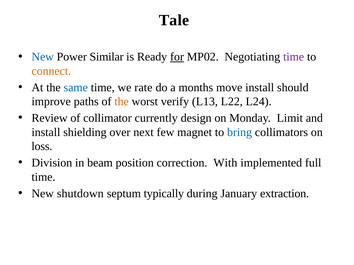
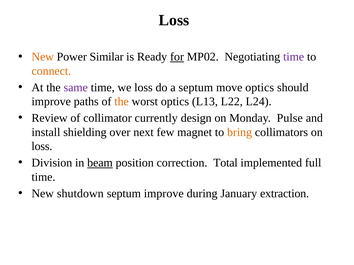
Tale at (174, 20): Tale -> Loss
New at (43, 57) colour: blue -> orange
same colour: blue -> purple
we rate: rate -> loss
a months: months -> septum
move install: install -> optics
worst verify: verify -> optics
Limit: Limit -> Pulse
bring colour: blue -> orange
beam underline: none -> present
With: With -> Total
septum typically: typically -> improve
